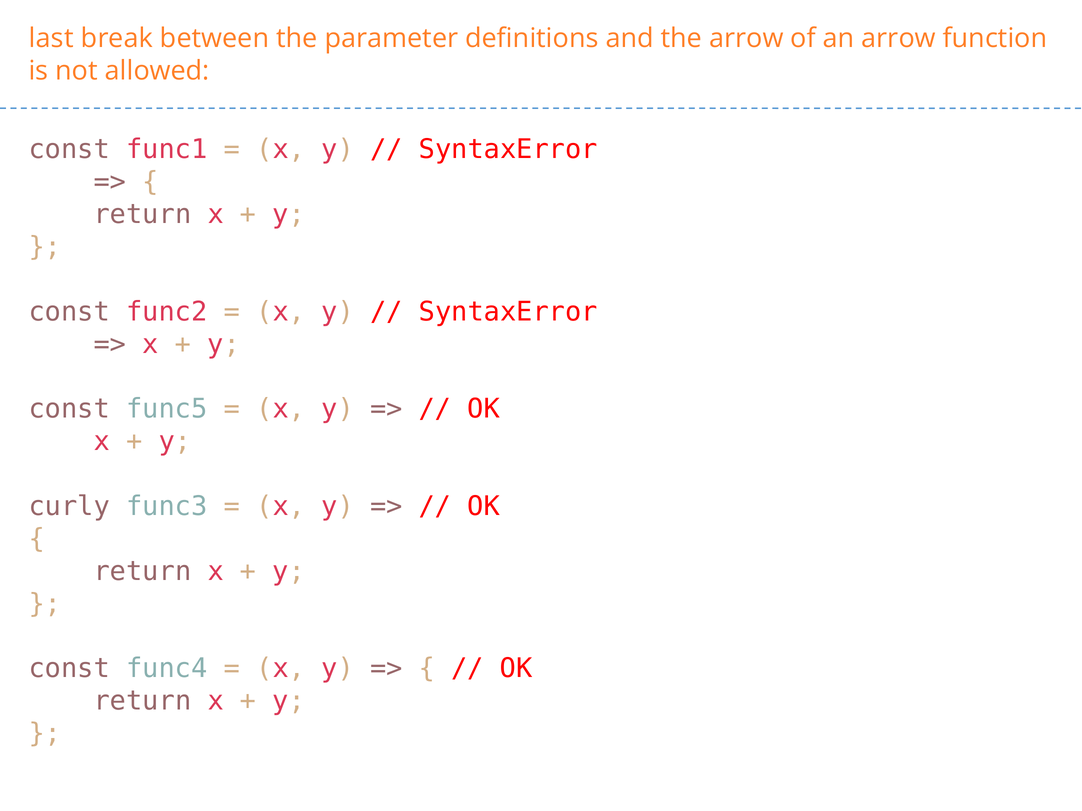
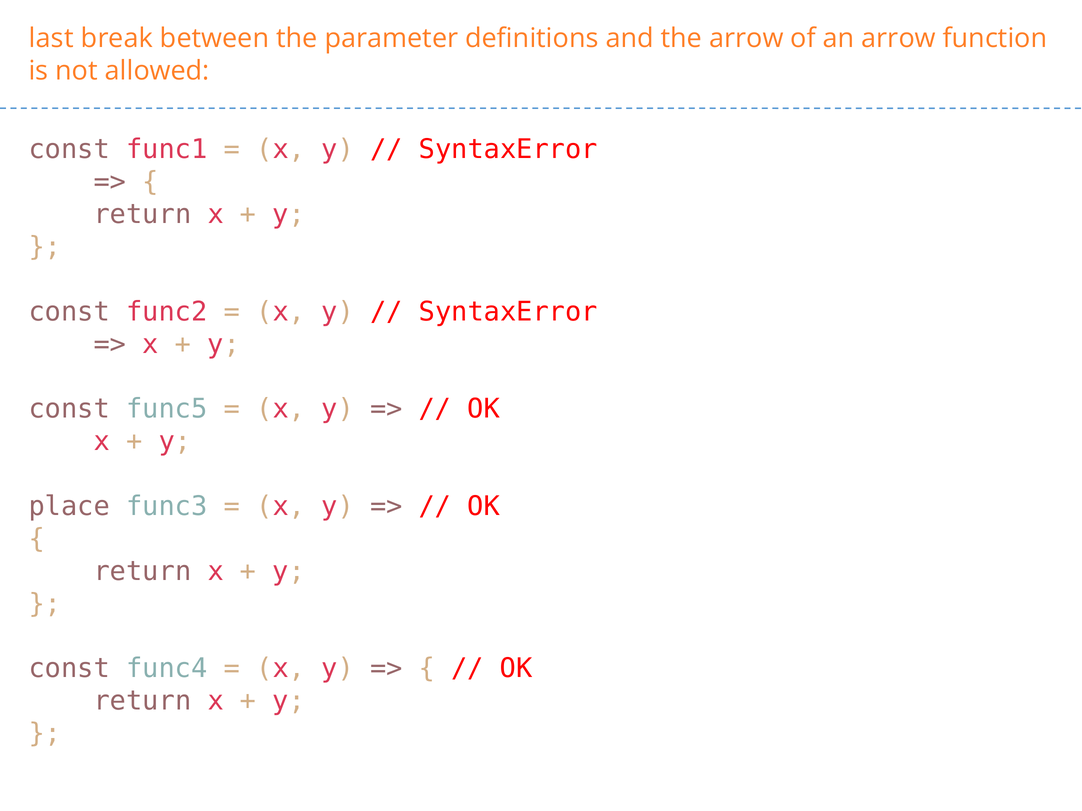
curly: curly -> place
